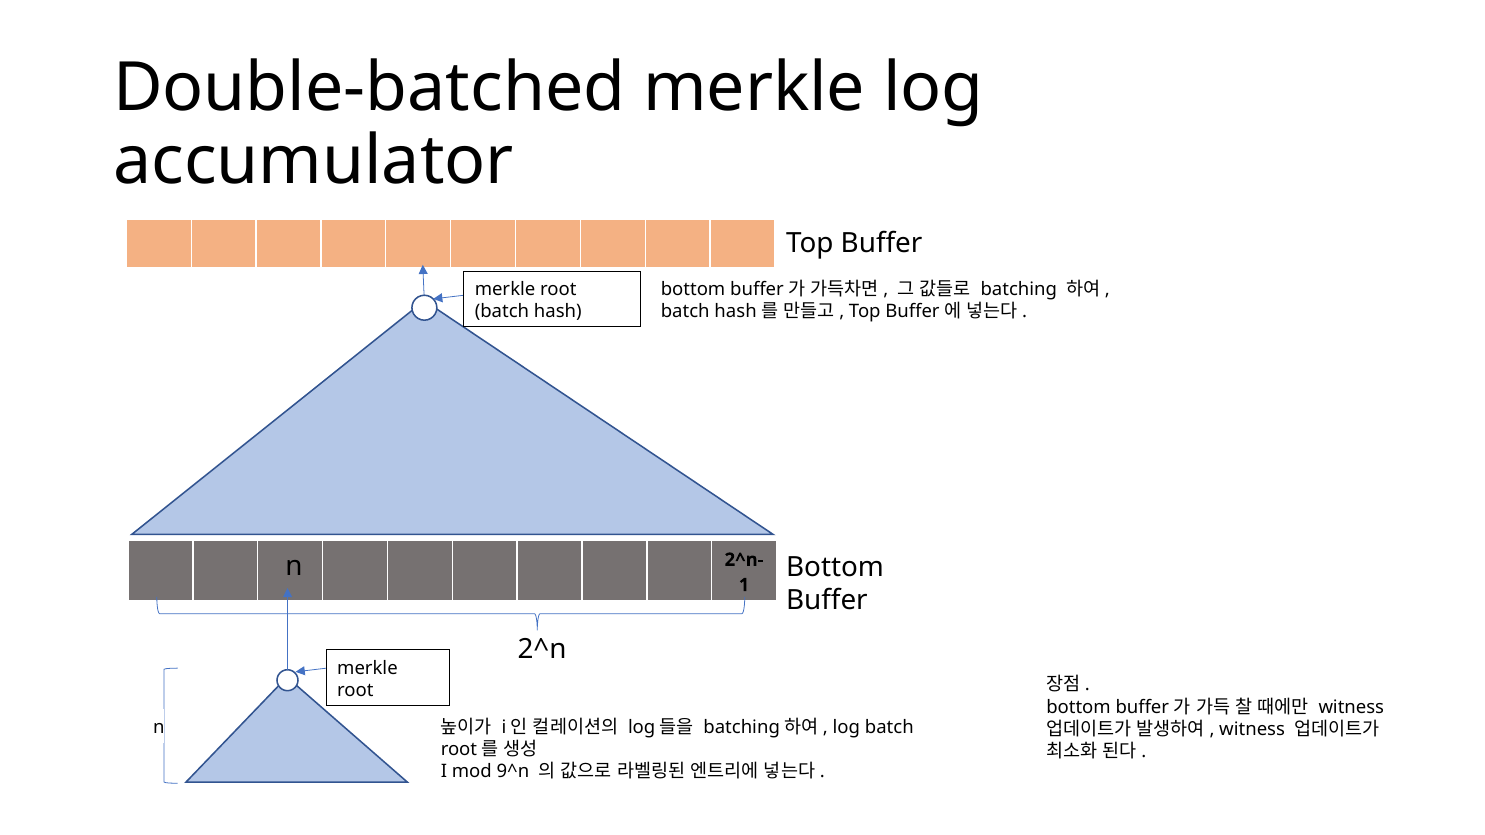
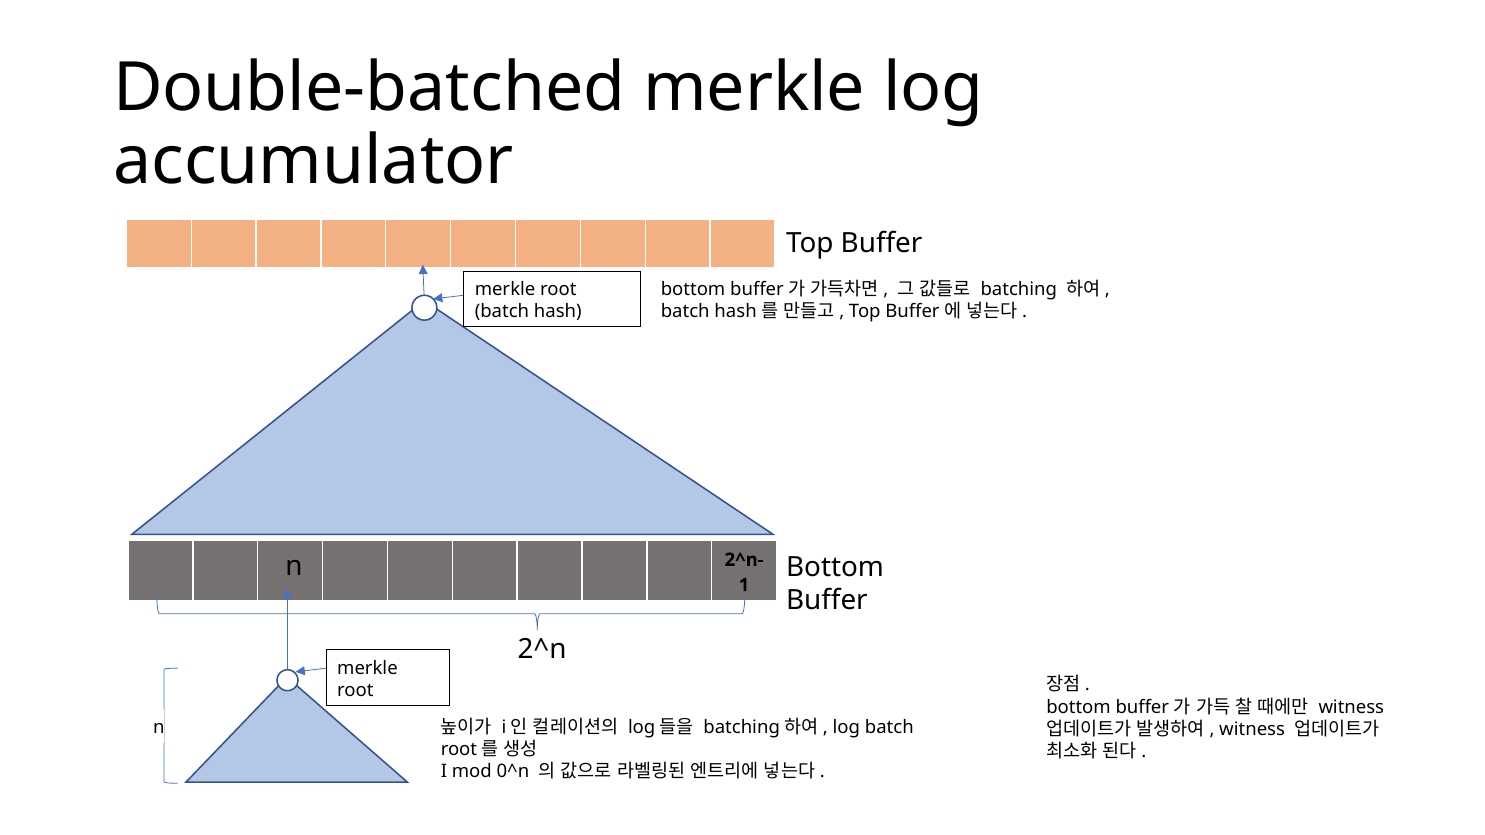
9^n: 9^n -> 0^n
